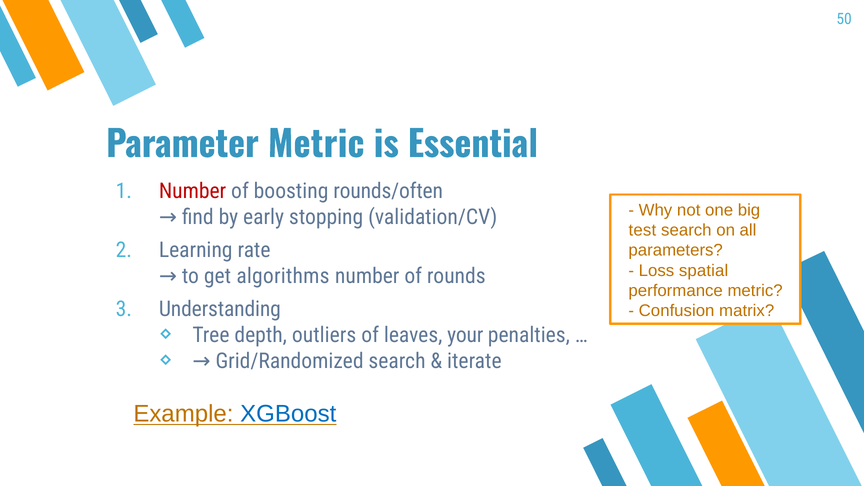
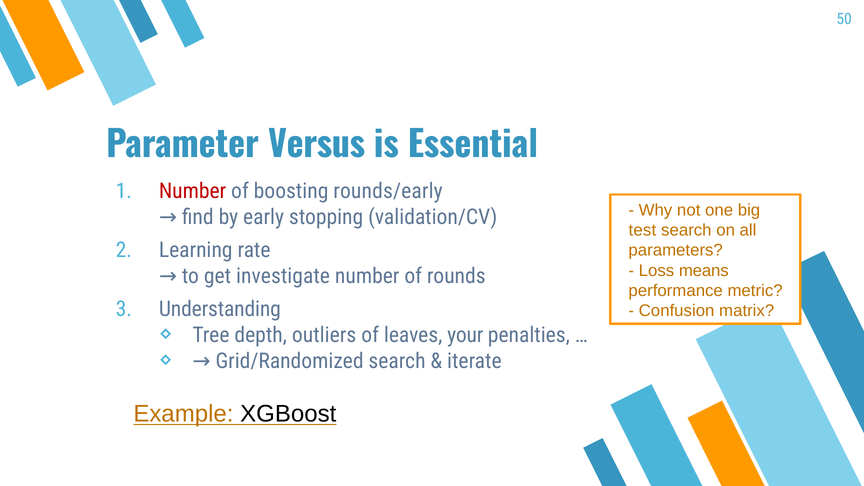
Parameter Metric: Metric -> Versus
rounds/often: rounds/often -> rounds/early
spatial: spatial -> means
algorithms: algorithms -> investigate
XGBoost colour: blue -> black
